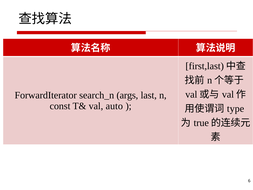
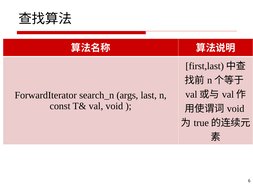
val auto: auto -> void
type at (236, 109): type -> void
